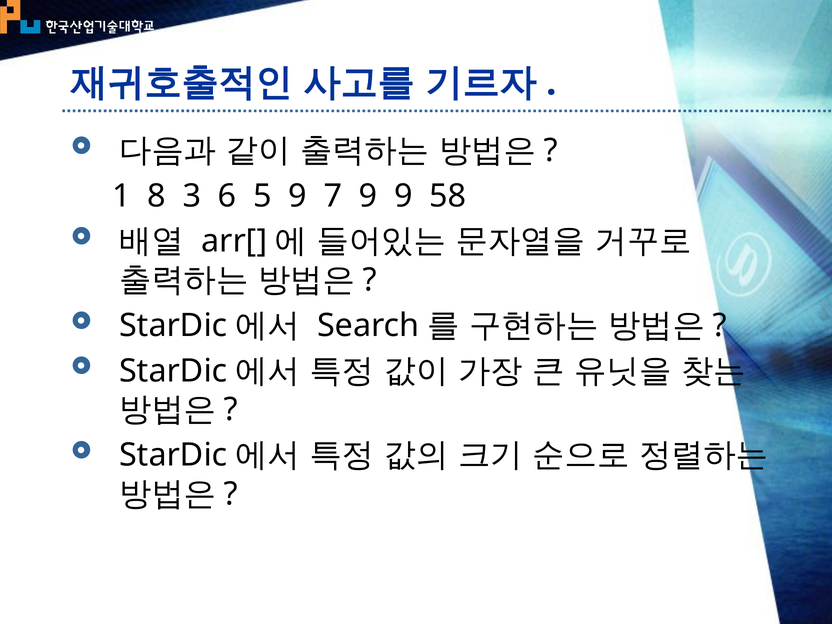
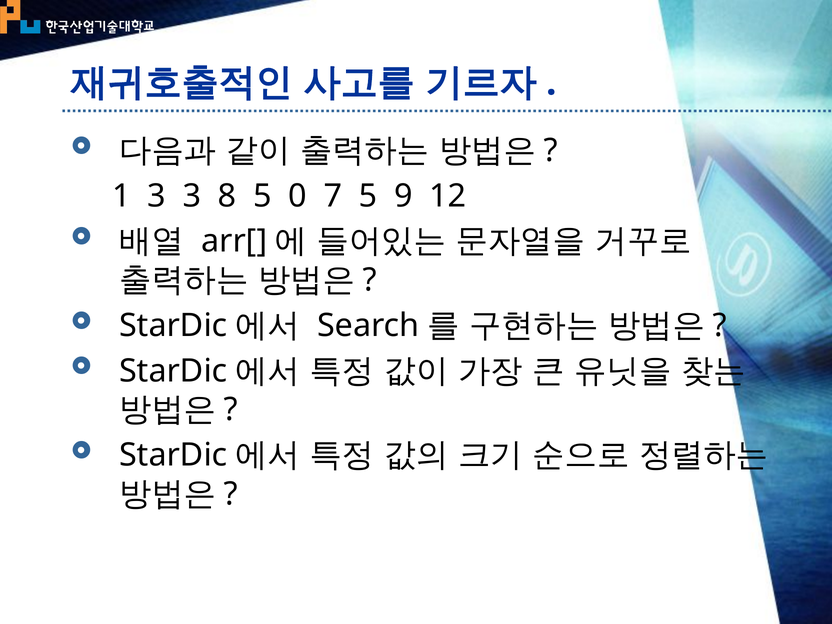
1 8: 8 -> 3
6: 6 -> 8
5 9: 9 -> 0
7 9: 9 -> 5
58: 58 -> 12
